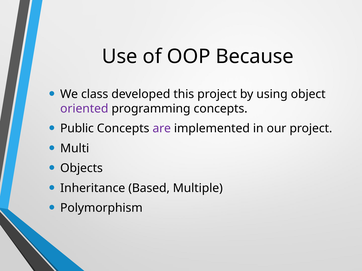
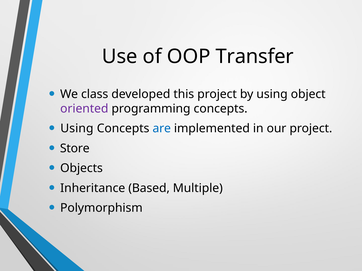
Because: Because -> Transfer
Public at (77, 129): Public -> Using
are colour: purple -> blue
Multi: Multi -> Store
